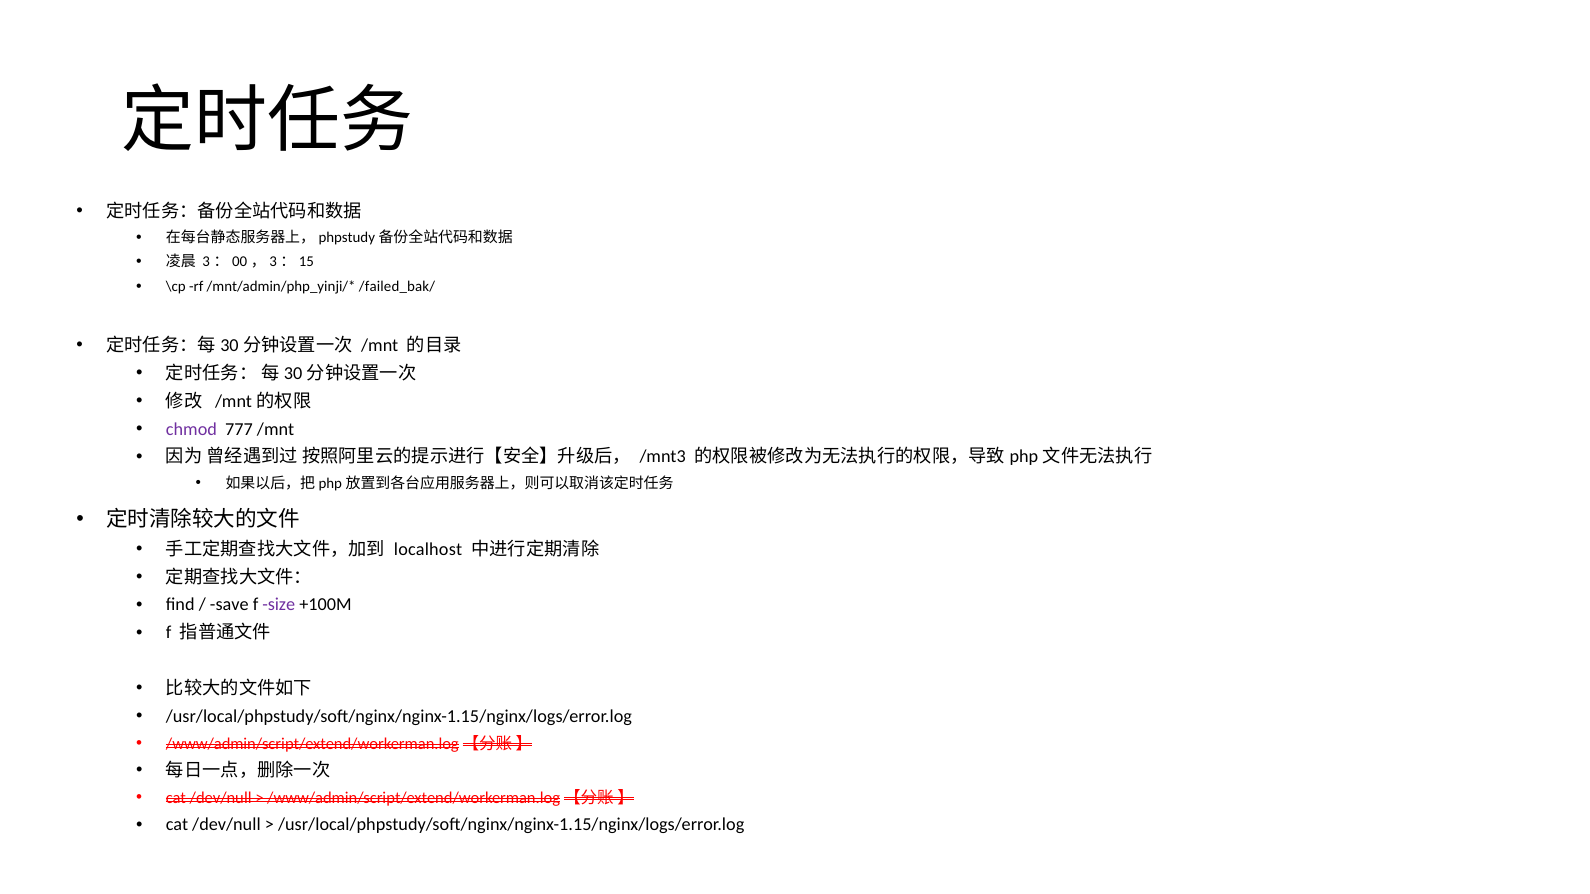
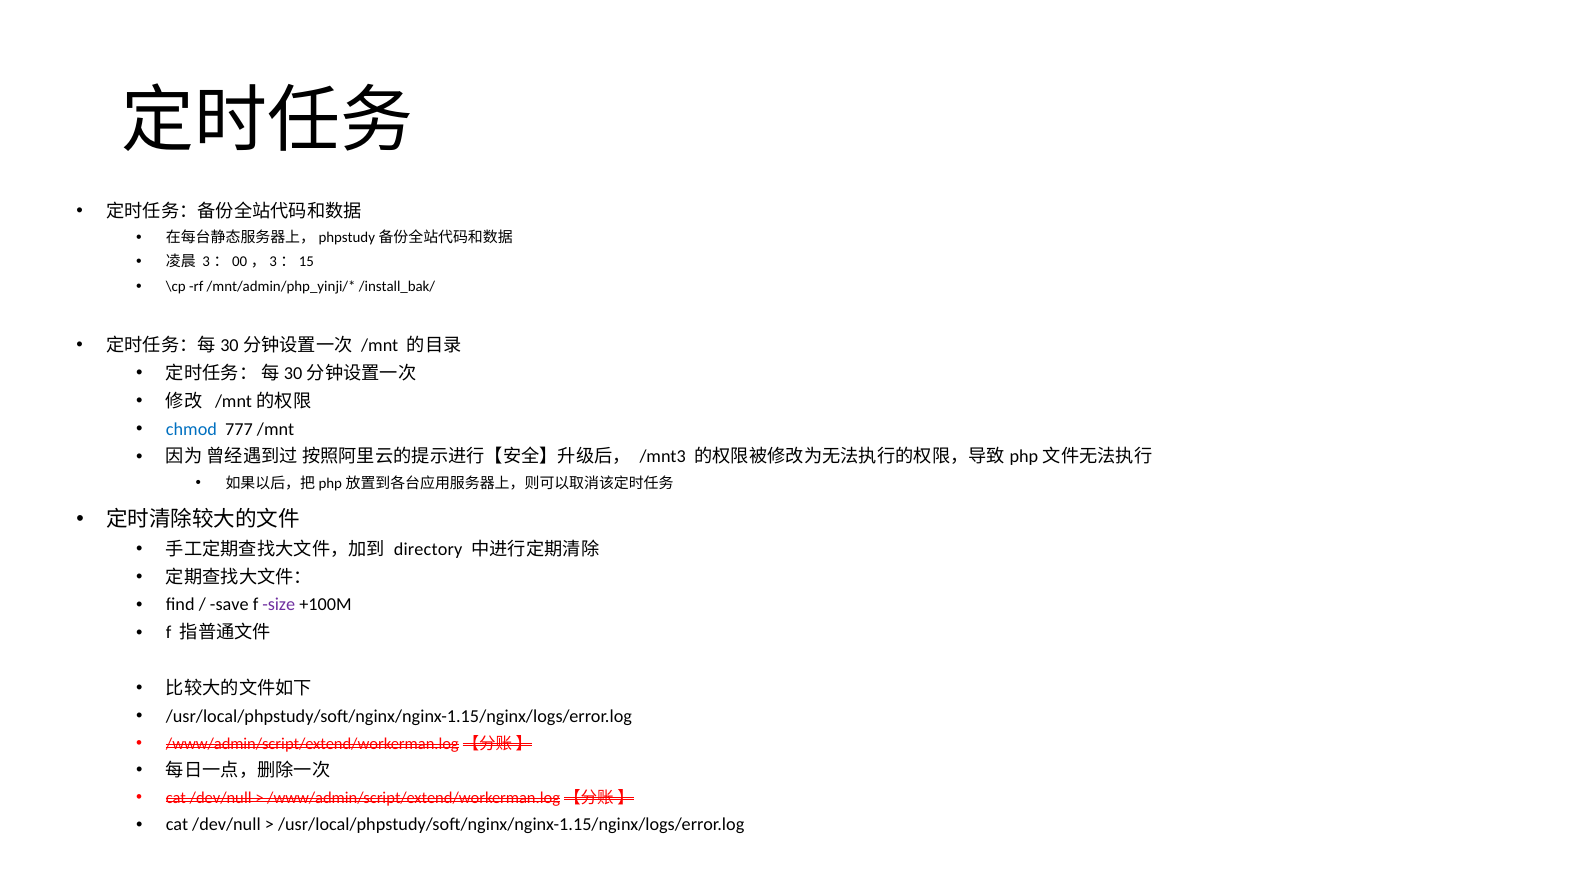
/failed_bak/: /failed_bak/ -> /install_bak/
chmod colour: purple -> blue
localhost: localhost -> directory
